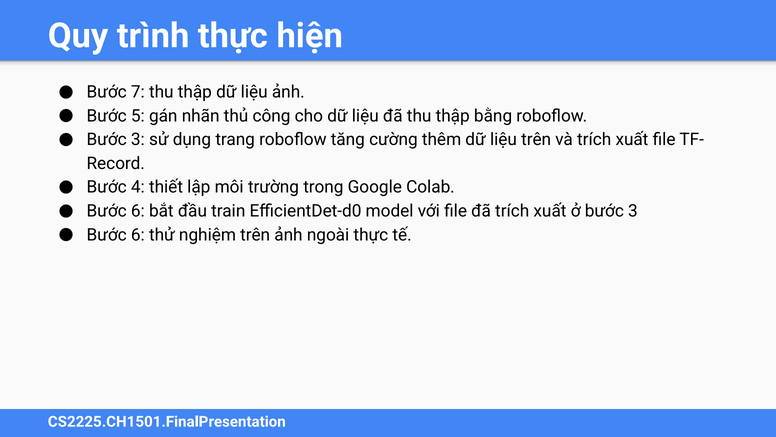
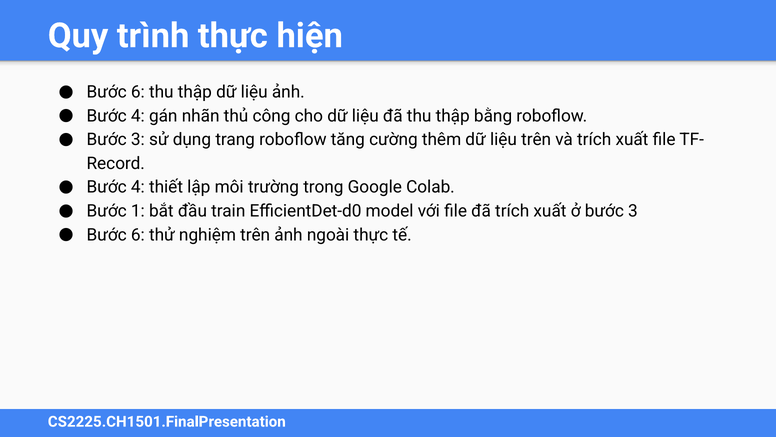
7 at (138, 92): 7 -> 6
5 at (138, 116): 5 -> 4
6 at (138, 211): 6 -> 1
